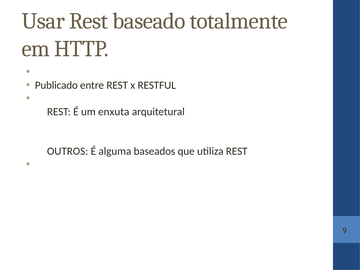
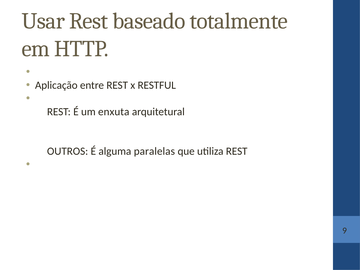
Publicado: Publicado -> Aplicação
baseados: baseados -> paralelas
